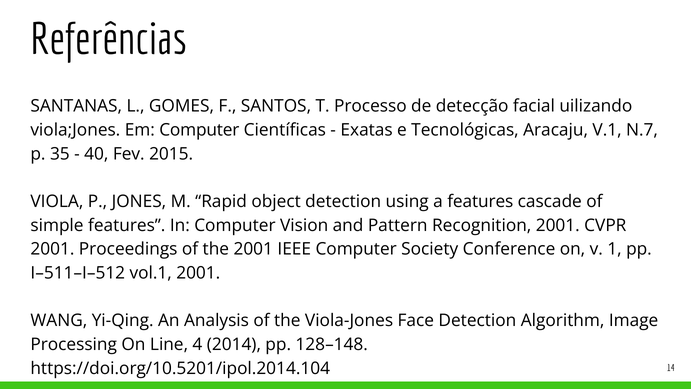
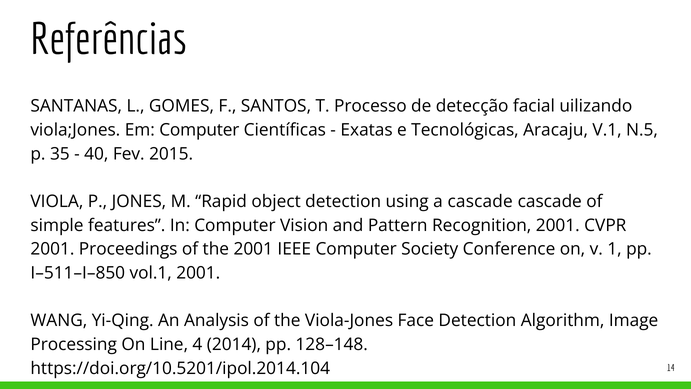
N.7: N.7 -> N.5
a features: features -> cascade
I–511–I–512: I–511–I–512 -> I–511–I–850
